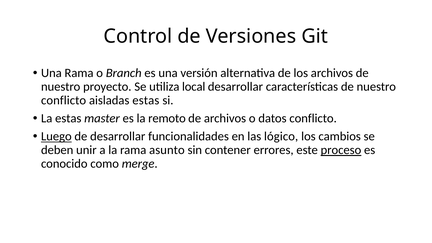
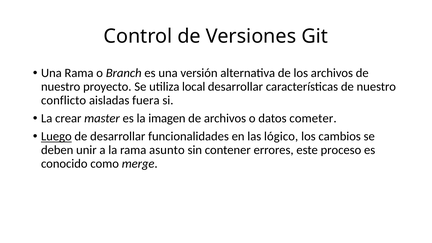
aisladas estas: estas -> fuera
La estas: estas -> crear
remoto: remoto -> imagen
datos conflicto: conflicto -> cometer
proceso underline: present -> none
